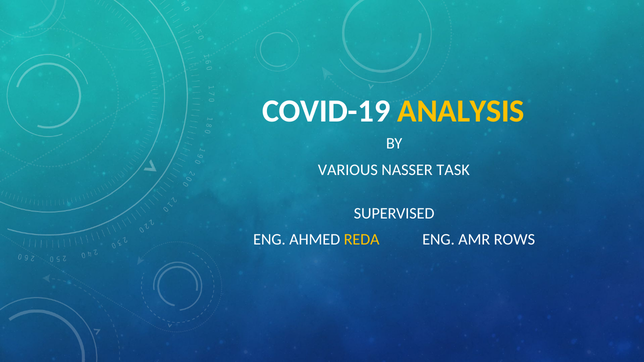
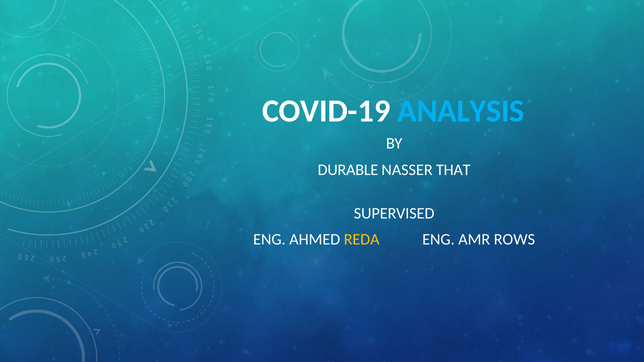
ANALYSIS colour: yellow -> light blue
VARIOUS: VARIOUS -> DURABLE
TASK: TASK -> THAT
